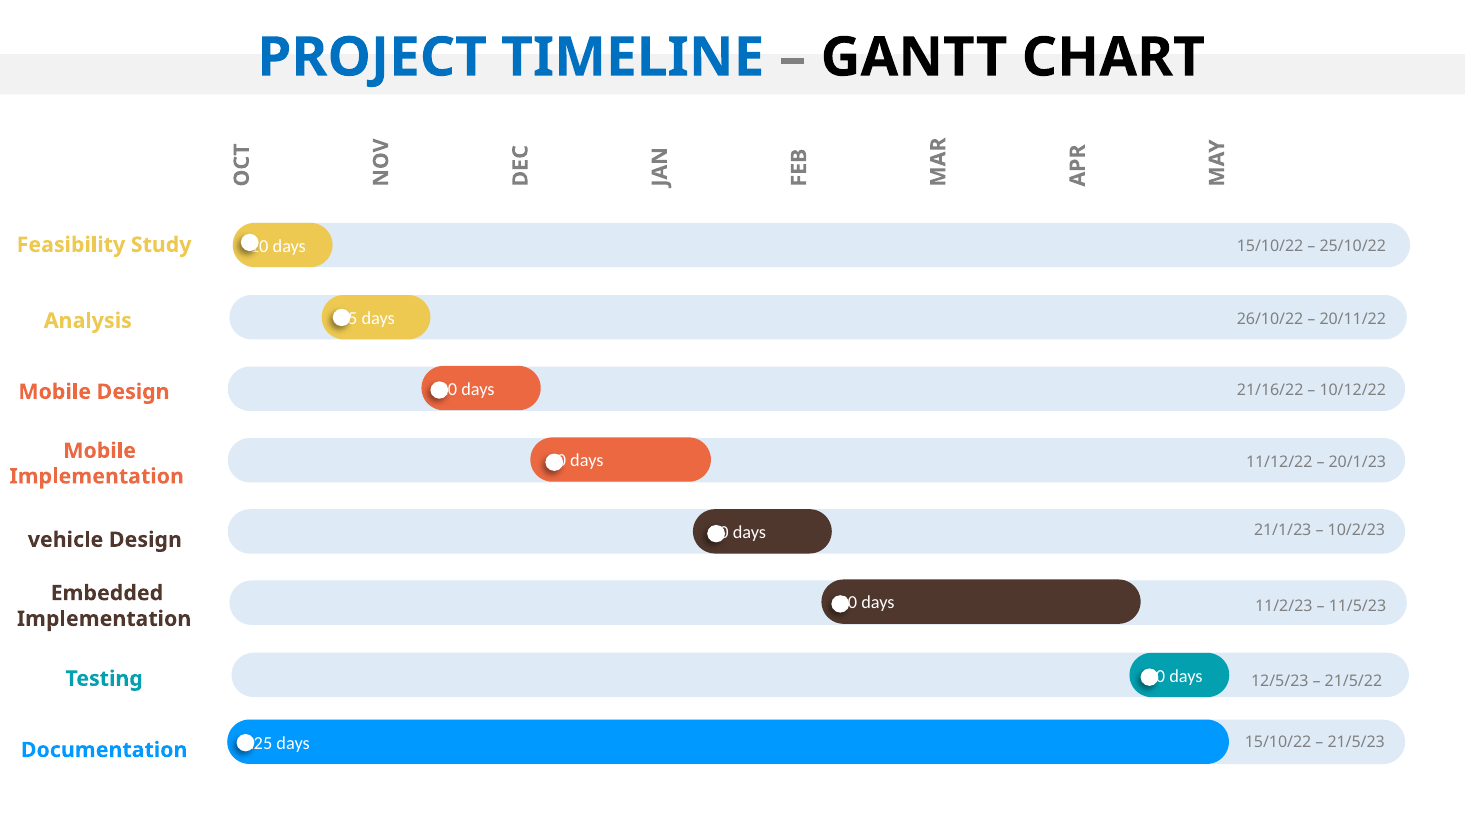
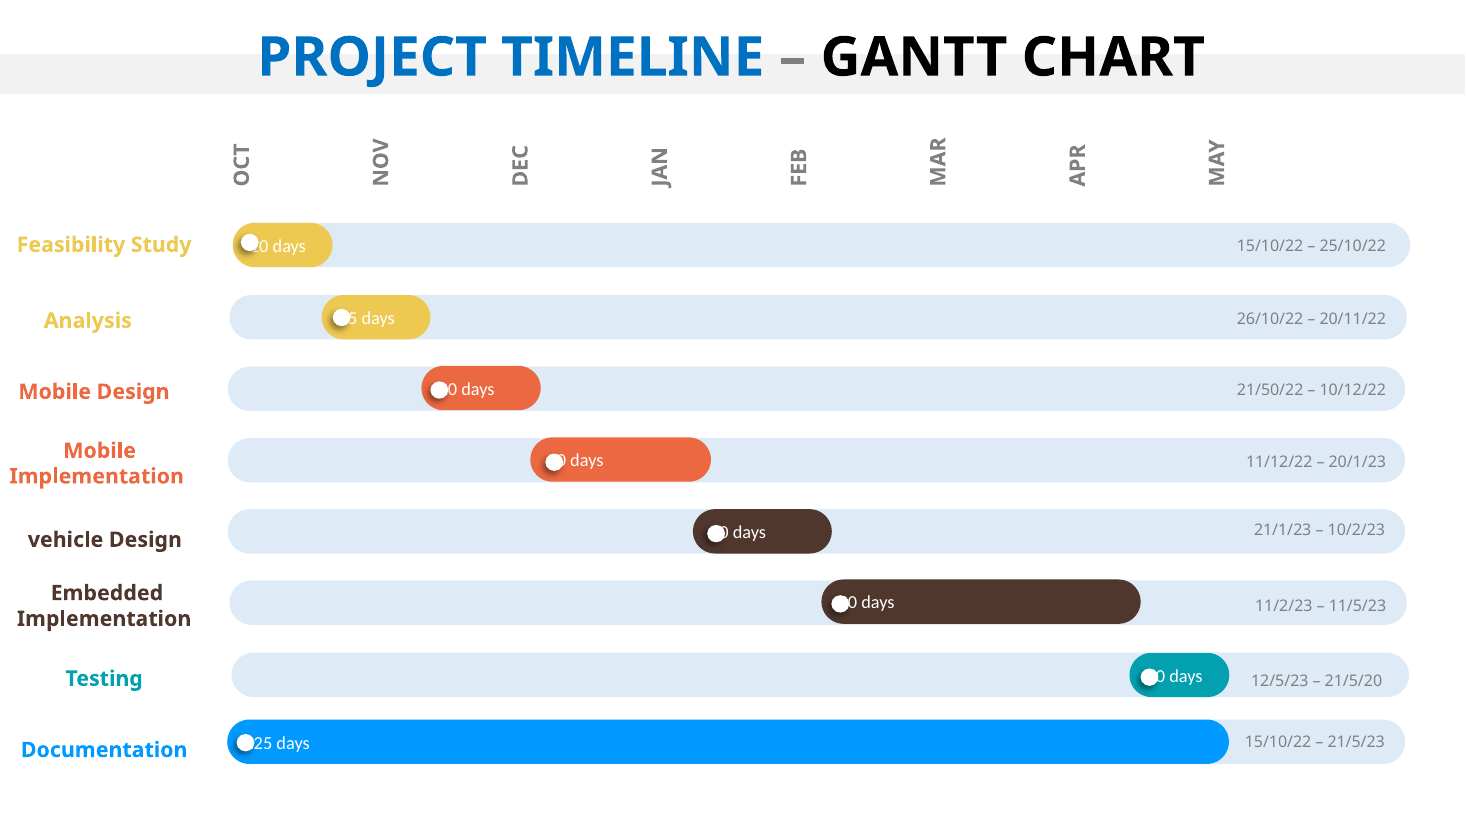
21/16/22: 21/16/22 -> 21/50/22
21/5/22: 21/5/22 -> 21/5/20
